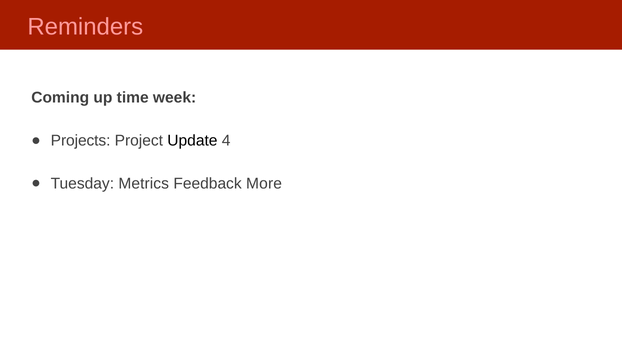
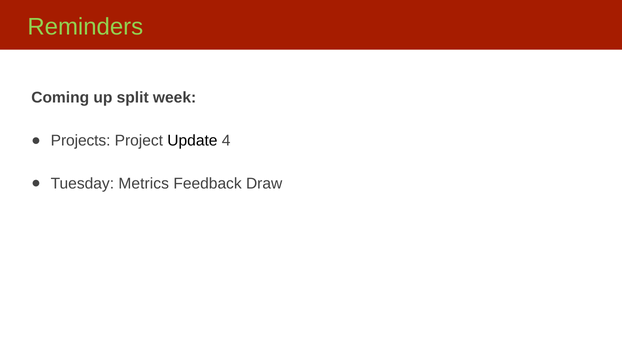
Reminders colour: pink -> light green
time: time -> split
More: More -> Draw
